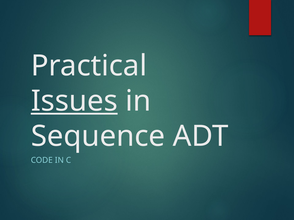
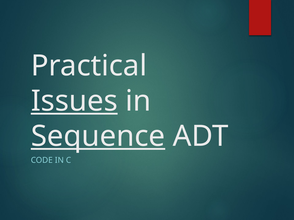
Sequence underline: none -> present
